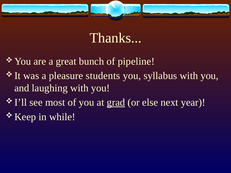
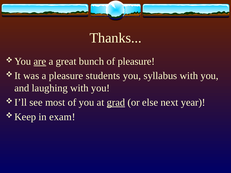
are underline: none -> present
of pipeline: pipeline -> pleasure
while: while -> exam
